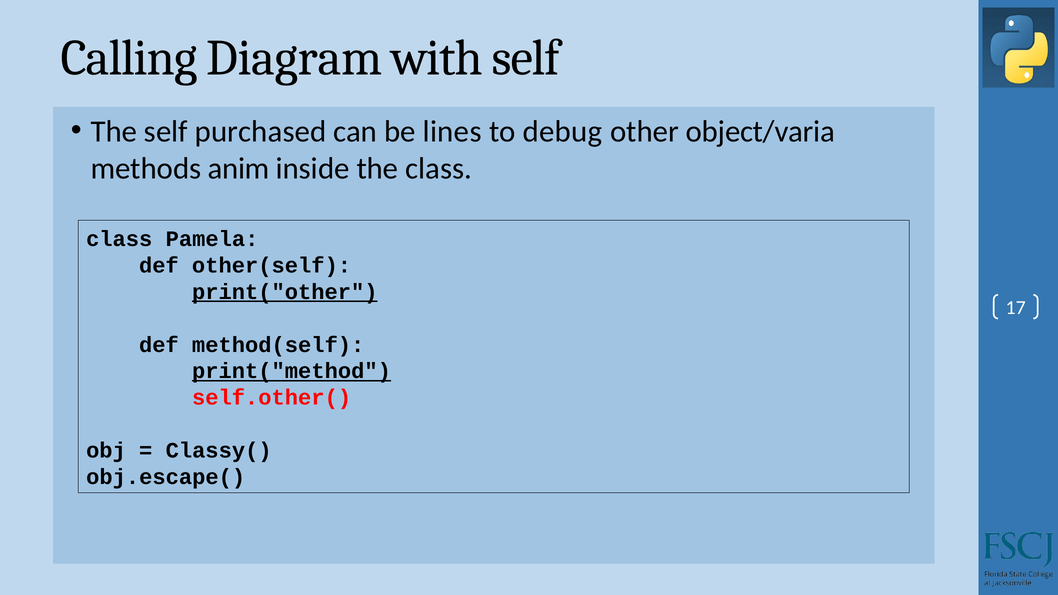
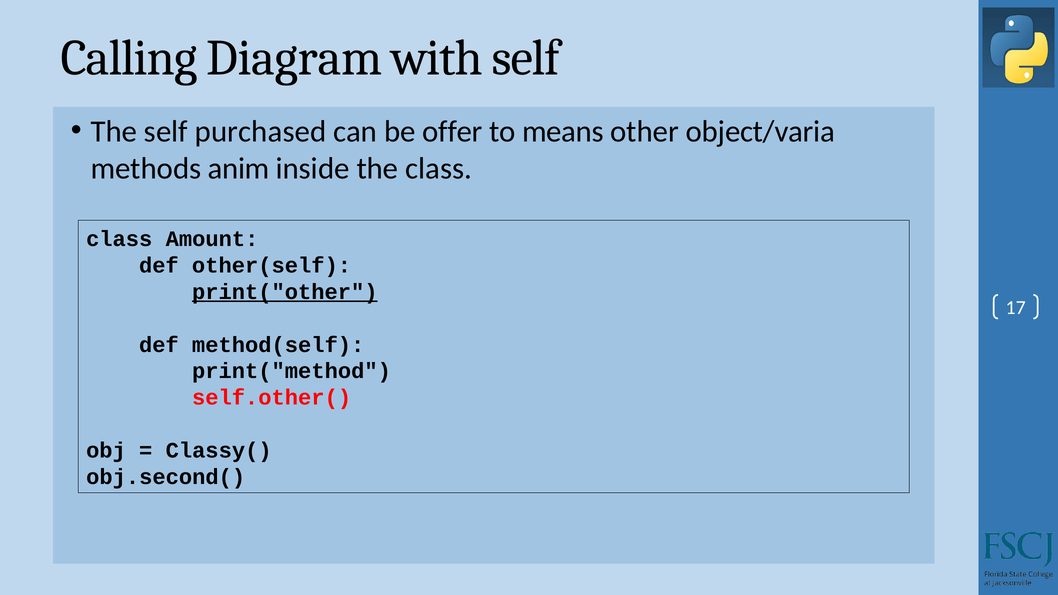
lines: lines -> offer
debug: debug -> means
Pamela: Pamela -> Amount
print("method underline: present -> none
obj.escape(: obj.escape( -> obj.second(
